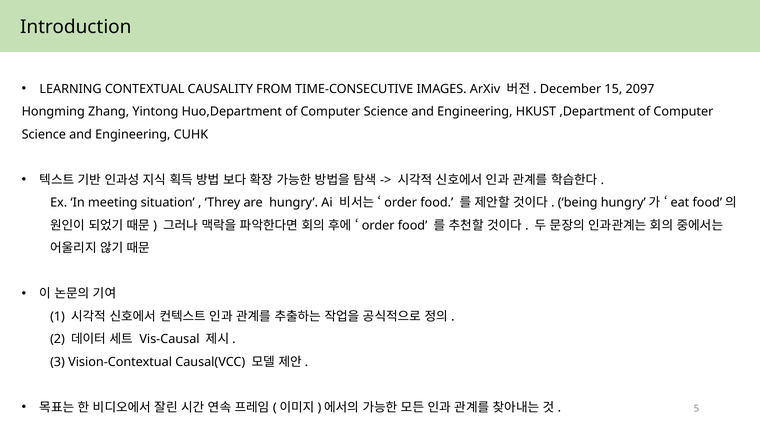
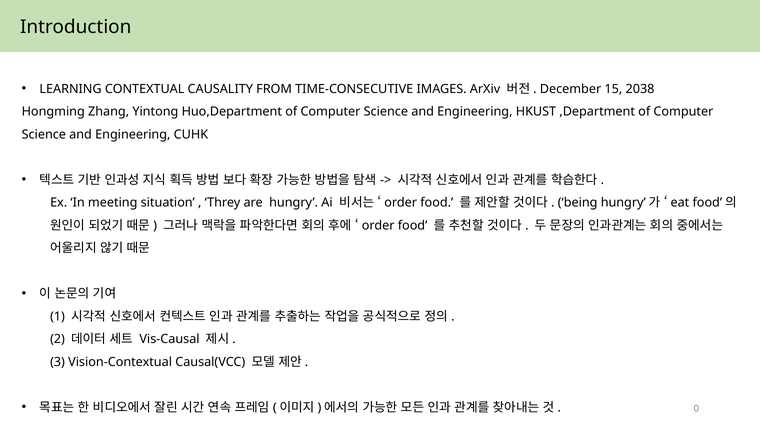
2097: 2097 -> 2038
5: 5 -> 0
